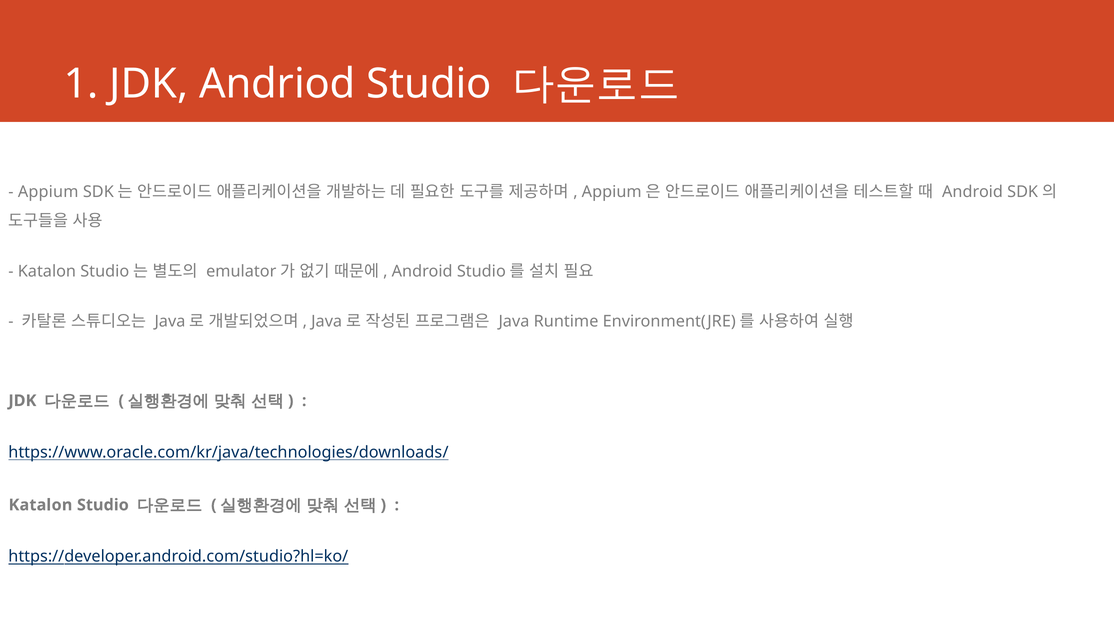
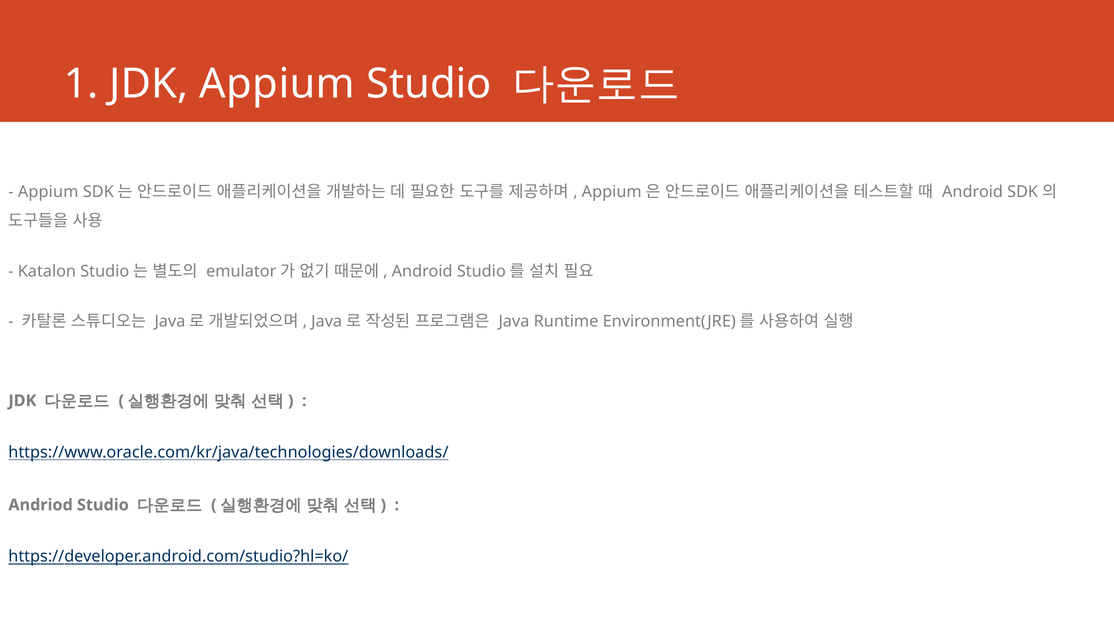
JDK Andriod: Andriod -> Appium
Katalon at (40, 505): Katalon -> Andriod
